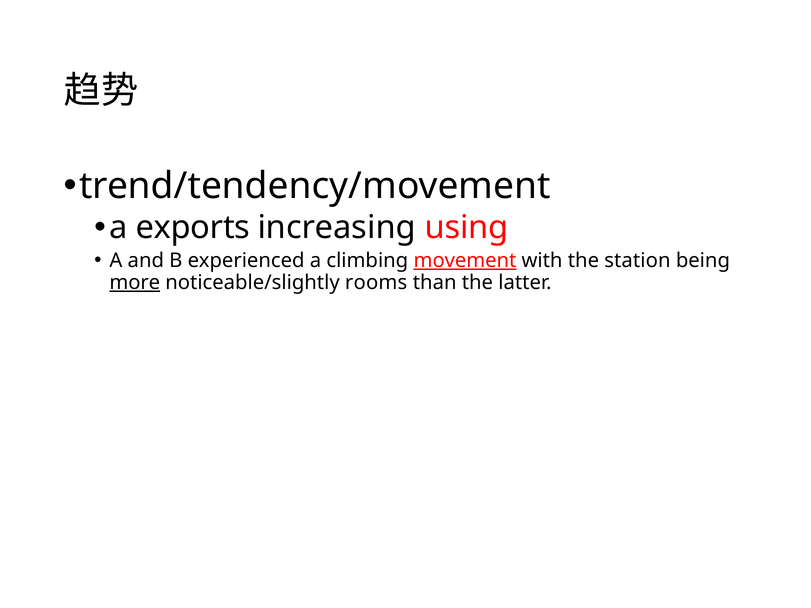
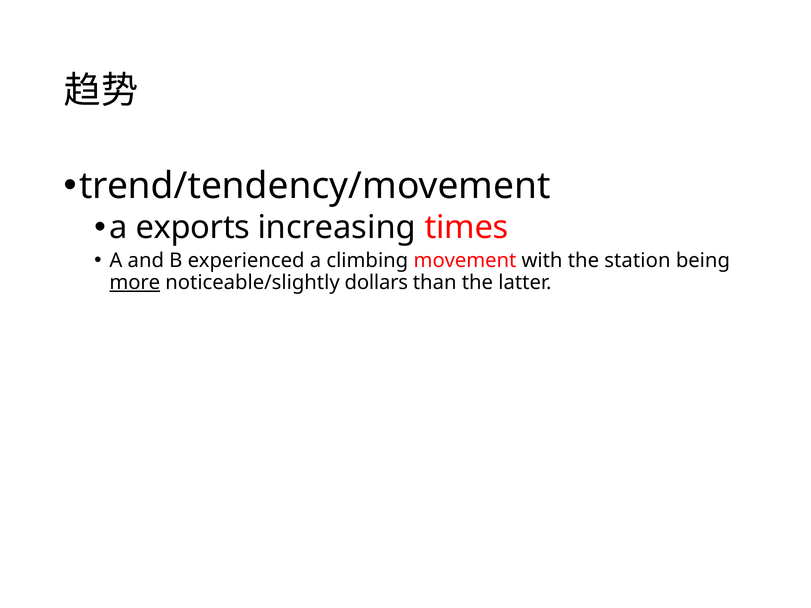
using: using -> times
movement underline: present -> none
rooms: rooms -> dollars
